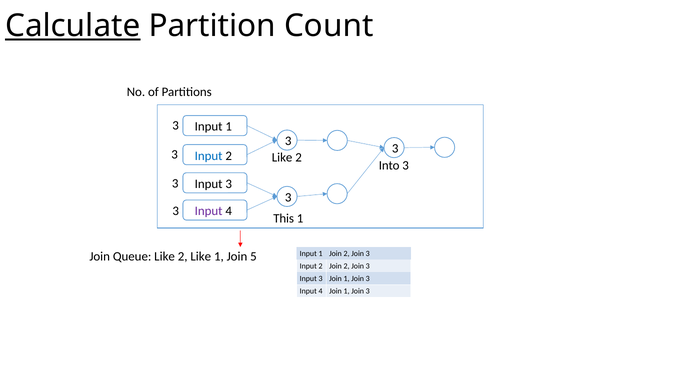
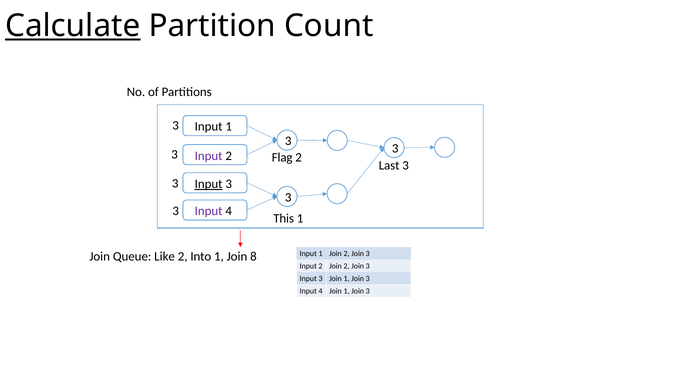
Input at (209, 156) colour: blue -> purple
Like at (282, 158): Like -> Flag
Into: Into -> Last
Input at (209, 184) underline: none -> present
2 Like: Like -> Into
5: 5 -> 8
